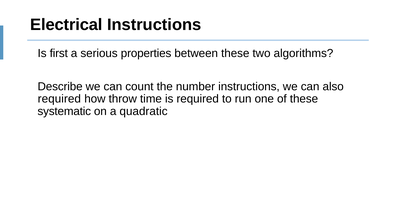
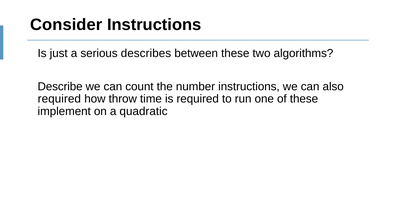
Electrical: Electrical -> Consider
first: first -> just
properties: properties -> describes
systematic: systematic -> implement
